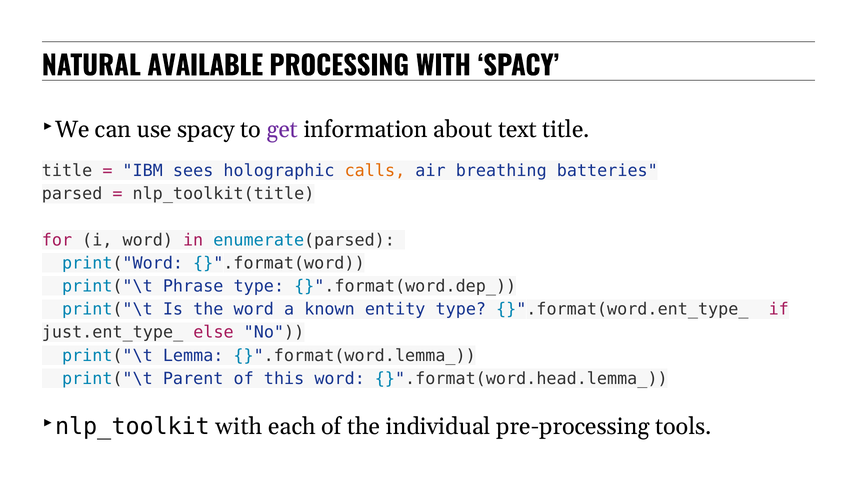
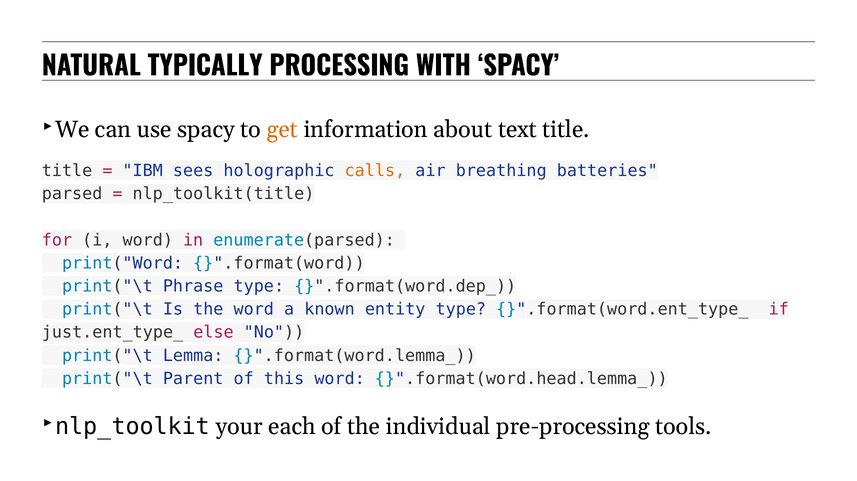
AVAILABLE: AVAILABLE -> TYPICALLY
get colour: purple -> orange
with at (239, 426): with -> your
